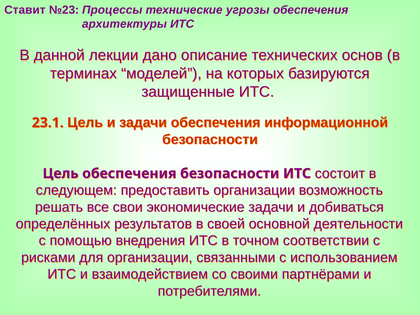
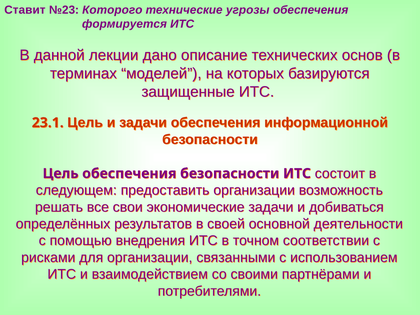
Процессы: Процессы -> Которого
архитектуры: архитектуры -> формируется
